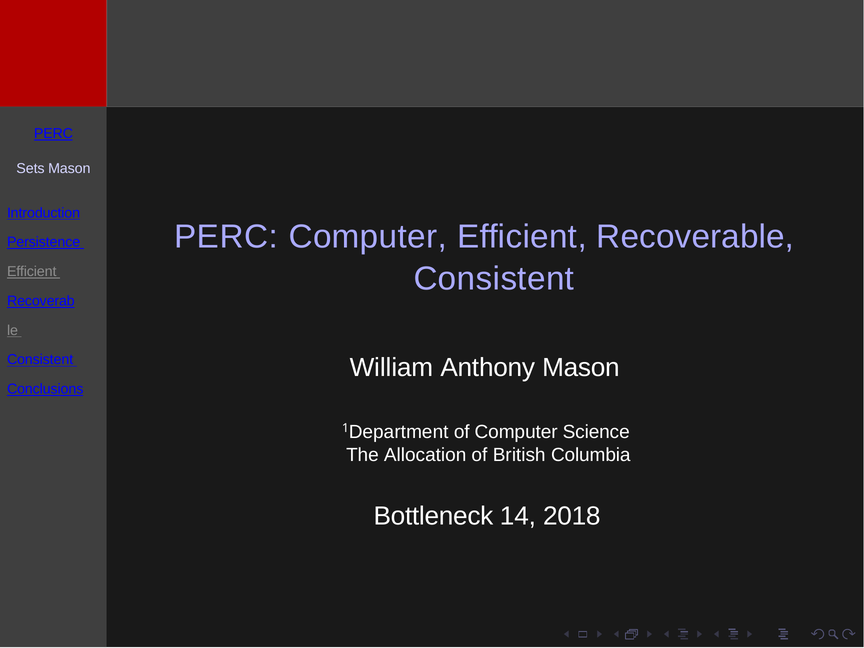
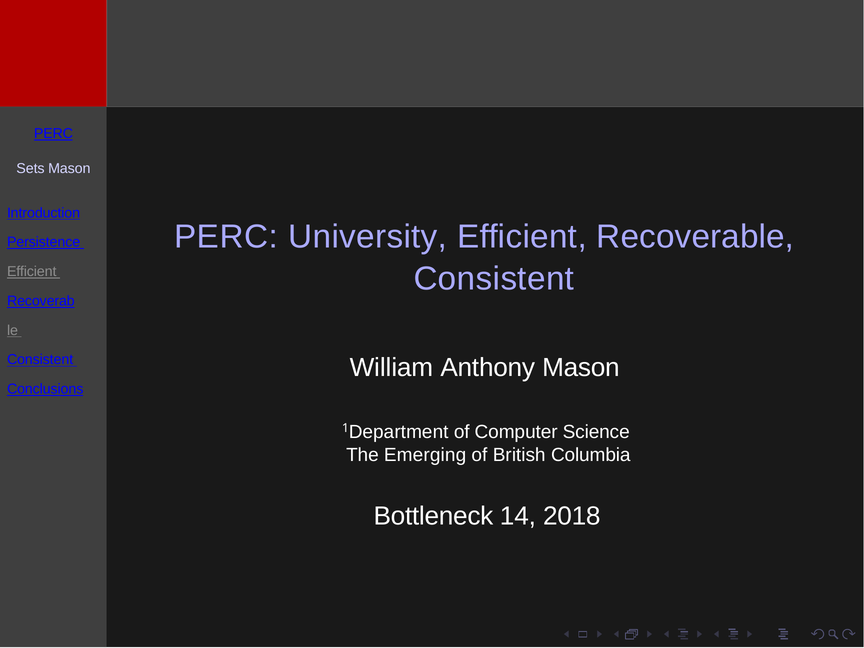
PERC Computer: Computer -> University
Allocation: Allocation -> Emerging
